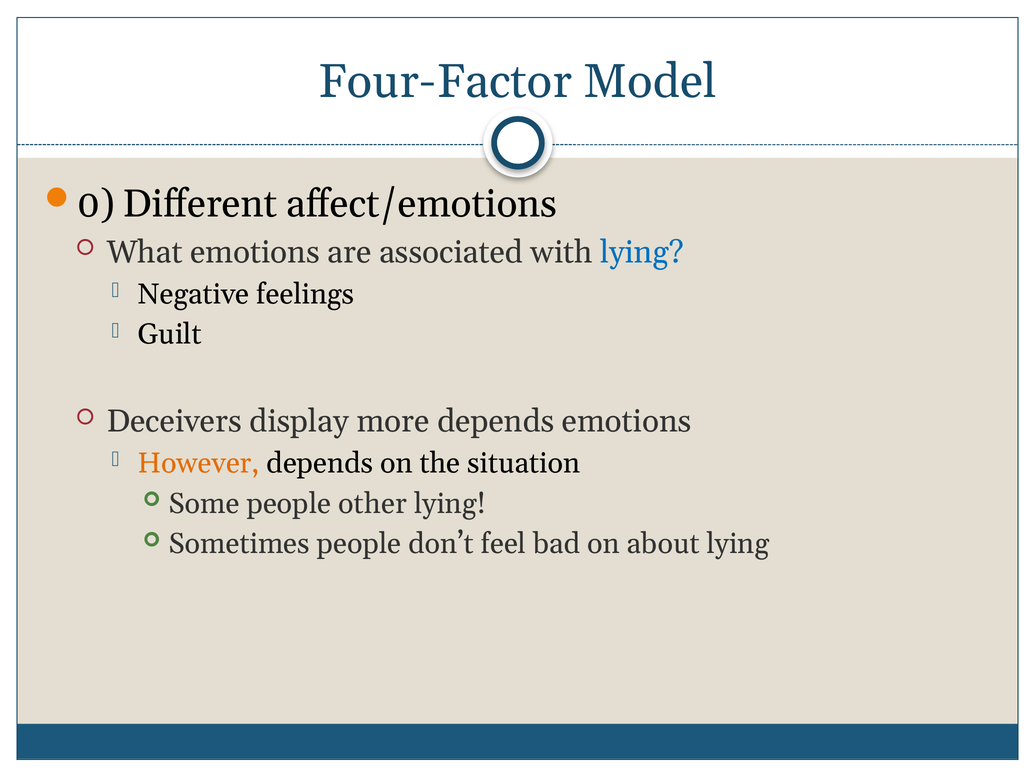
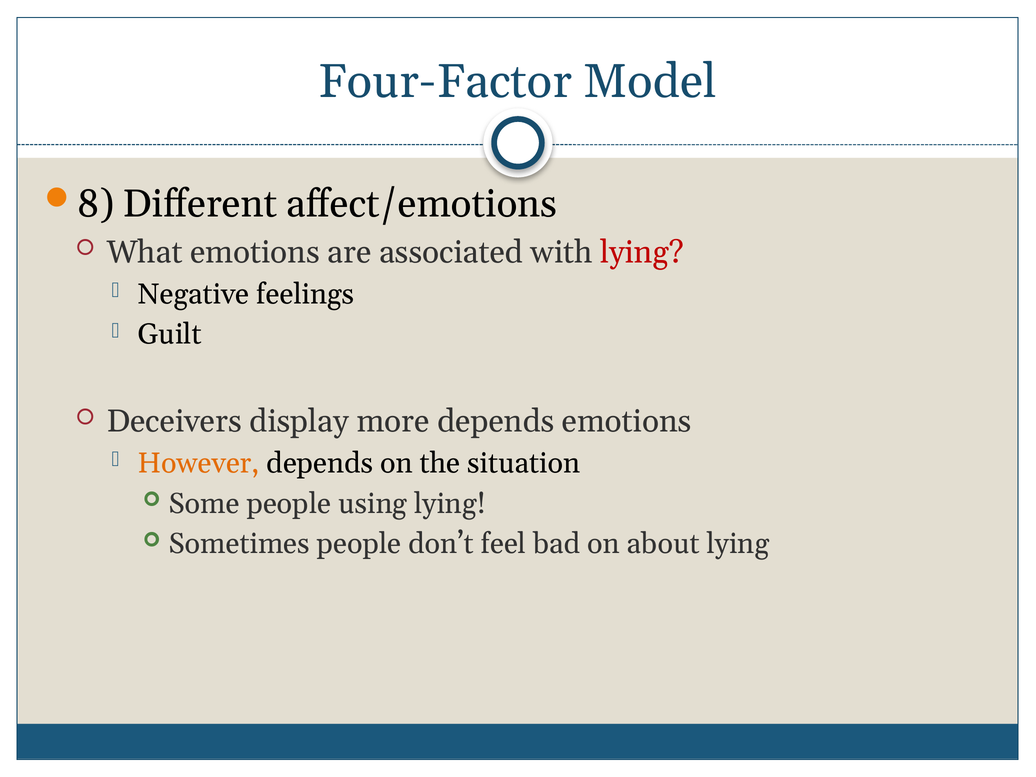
0: 0 -> 8
lying at (642, 252) colour: blue -> red
other: other -> using
